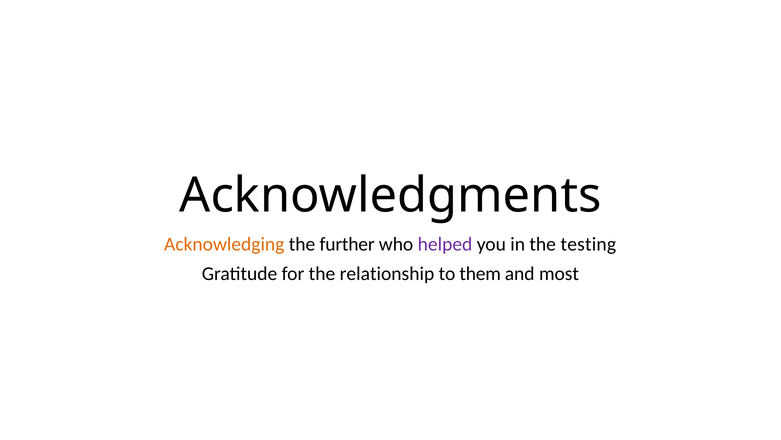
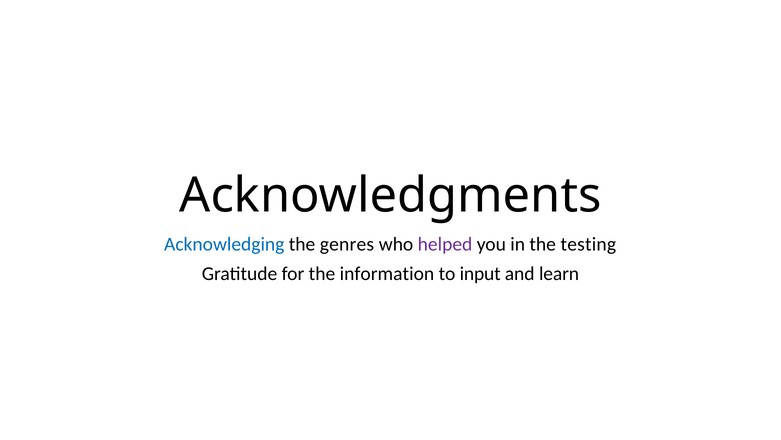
Acknowledging colour: orange -> blue
further: further -> genres
relationship: relationship -> information
them: them -> input
most: most -> learn
